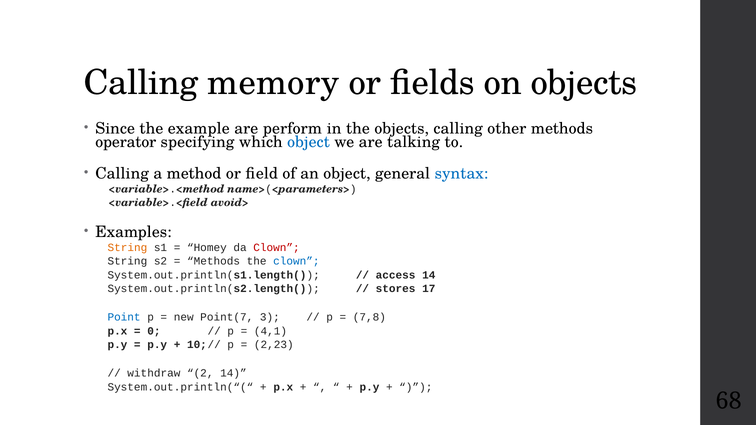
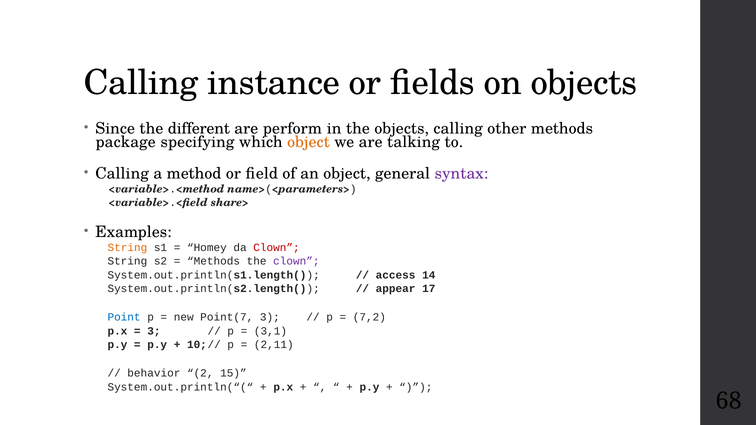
memory: memory -> instance
example: example -> different
operator: operator -> package
object at (308, 142) colour: blue -> orange
syntax colour: blue -> purple
avoid>: avoid> -> share>
clown at (296, 261) colour: blue -> purple
stores: stores -> appear
7,8: 7,8 -> 7,2
0 at (154, 331): 0 -> 3
4,1: 4,1 -> 3,1
2,23: 2,23 -> 2,11
withdraw: withdraw -> behavior
2 14: 14 -> 15
